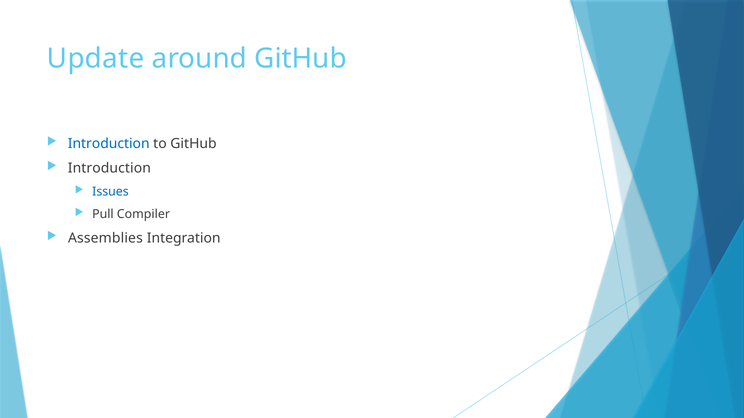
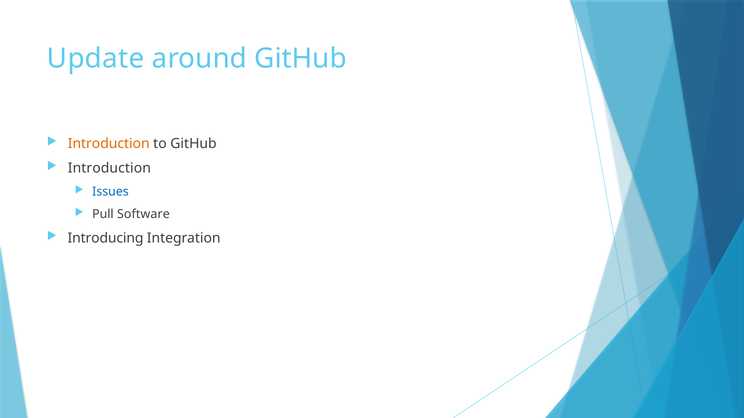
Introduction at (109, 144) colour: blue -> orange
Compiler: Compiler -> Software
Assemblies: Assemblies -> Introducing
